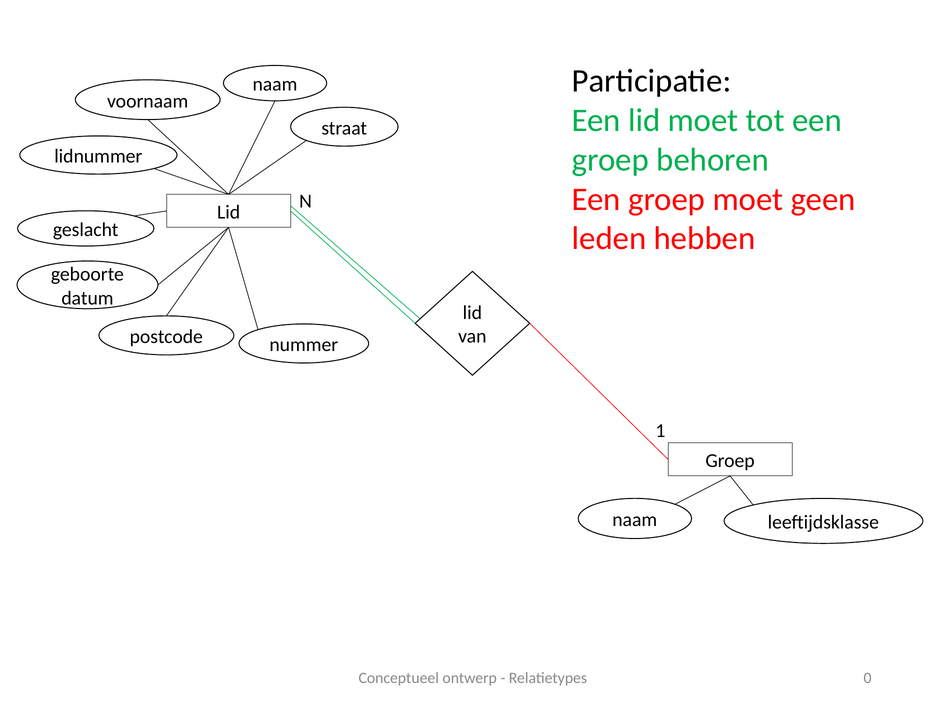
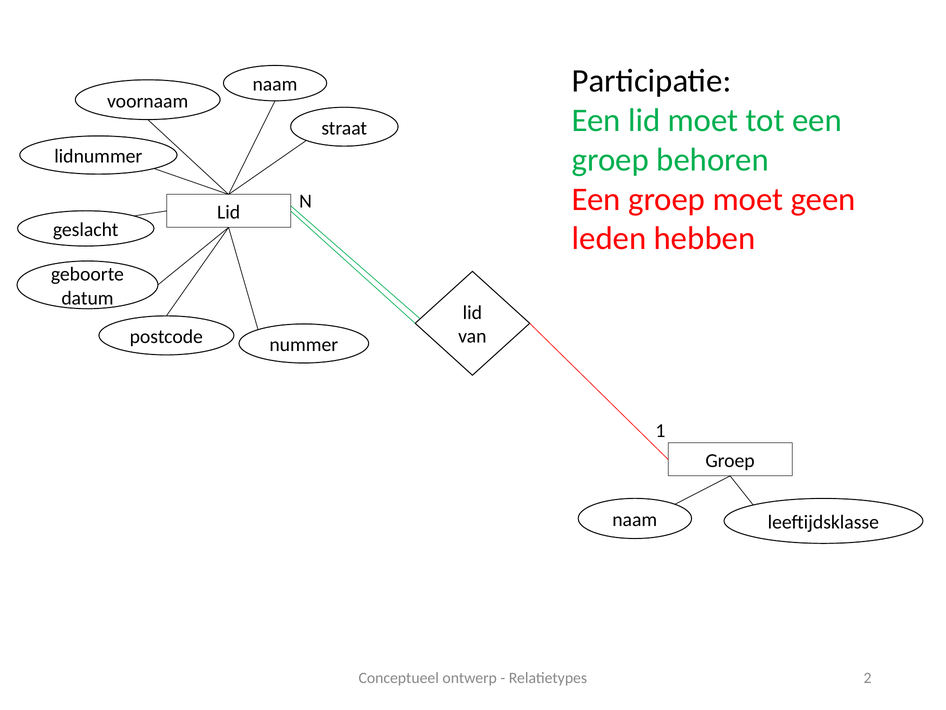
0: 0 -> 2
